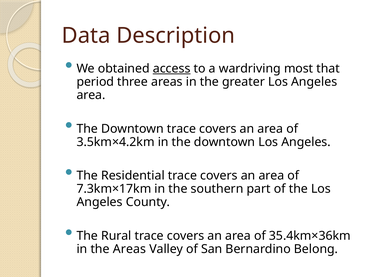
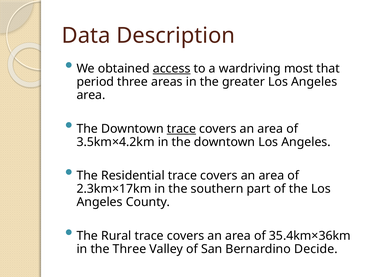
trace at (181, 129) underline: none -> present
7.3km×17km: 7.3km×17km -> 2.3km×17km
the Areas: Areas -> Three
Belong: Belong -> Decide
